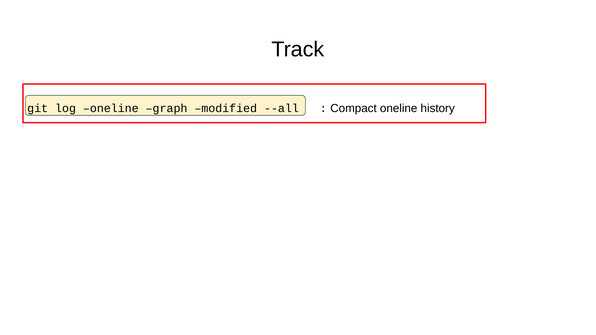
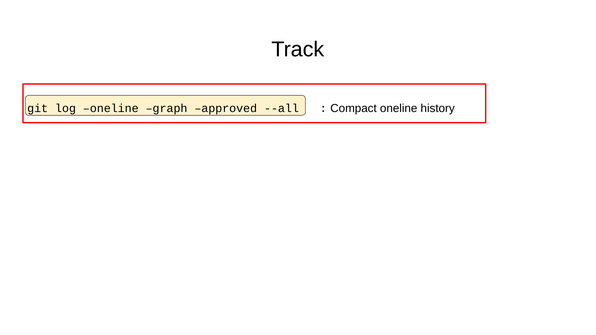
modified: modified -> approved
